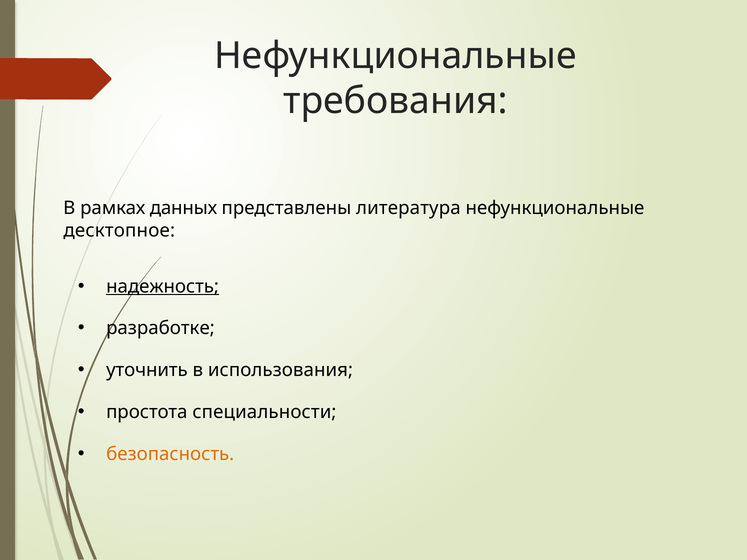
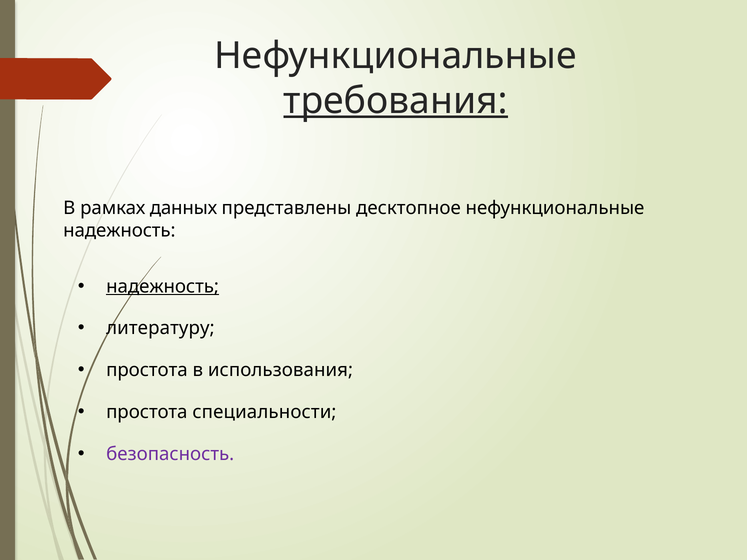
требования underline: none -> present
литература: литература -> десктопное
десктопное at (119, 230): десктопное -> надежность
разработке: разработке -> литературу
уточнить at (147, 370): уточнить -> простота
безопасность colour: orange -> purple
